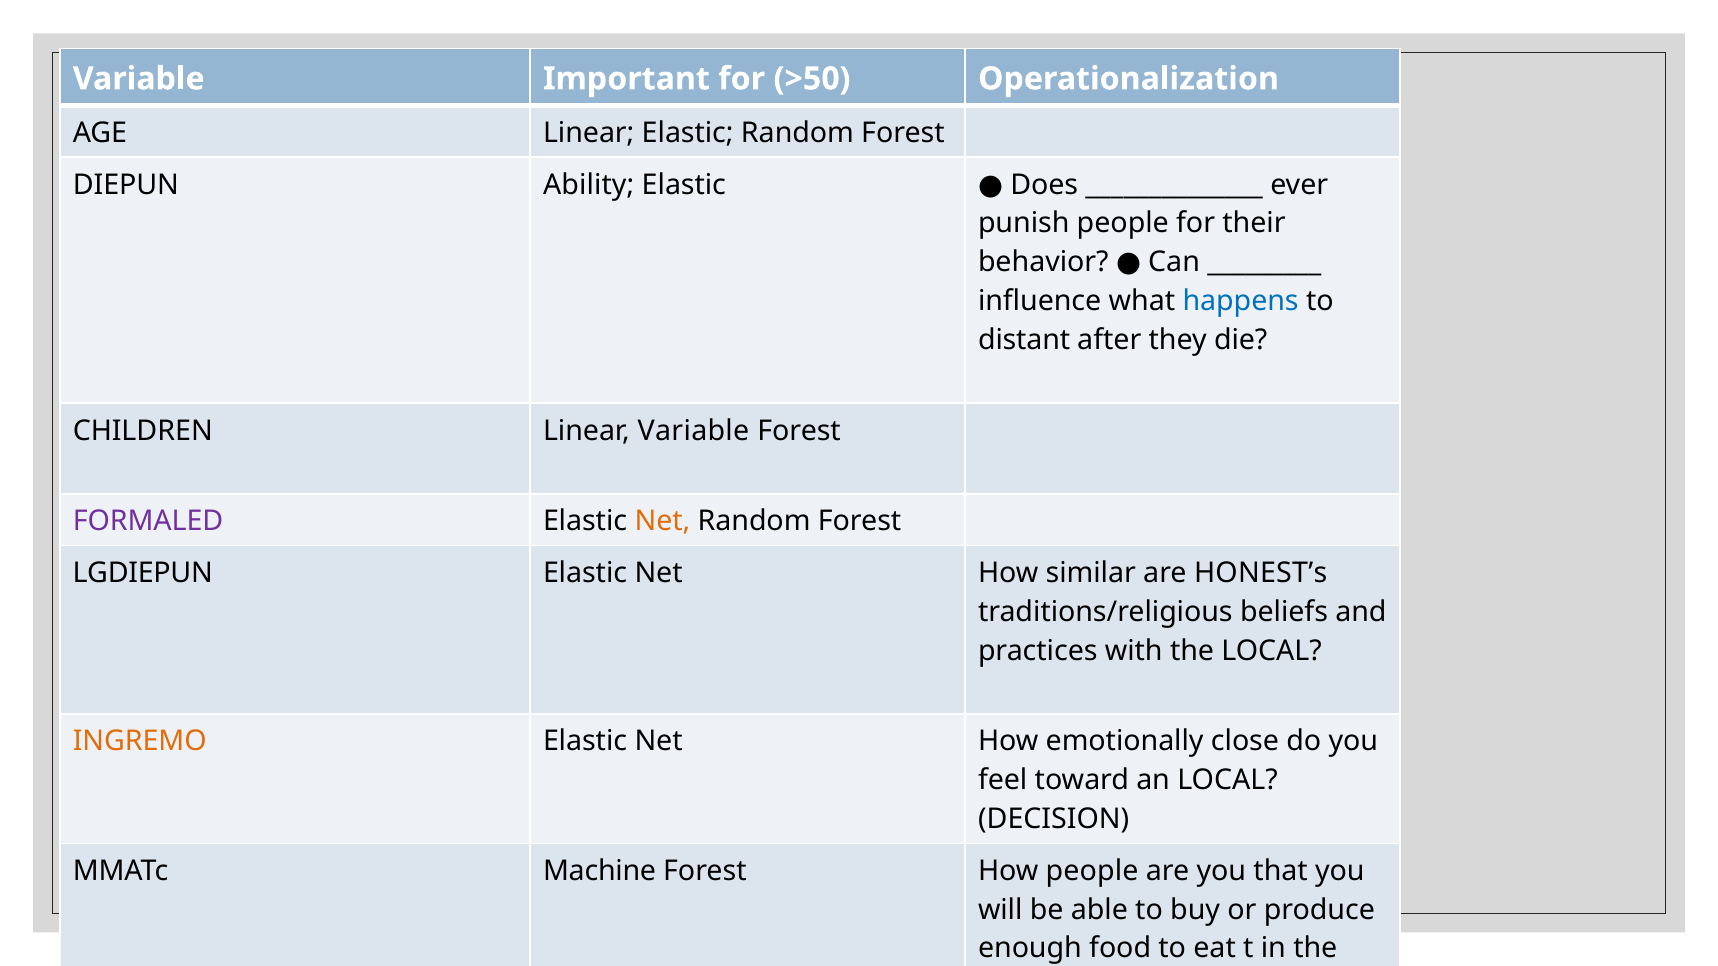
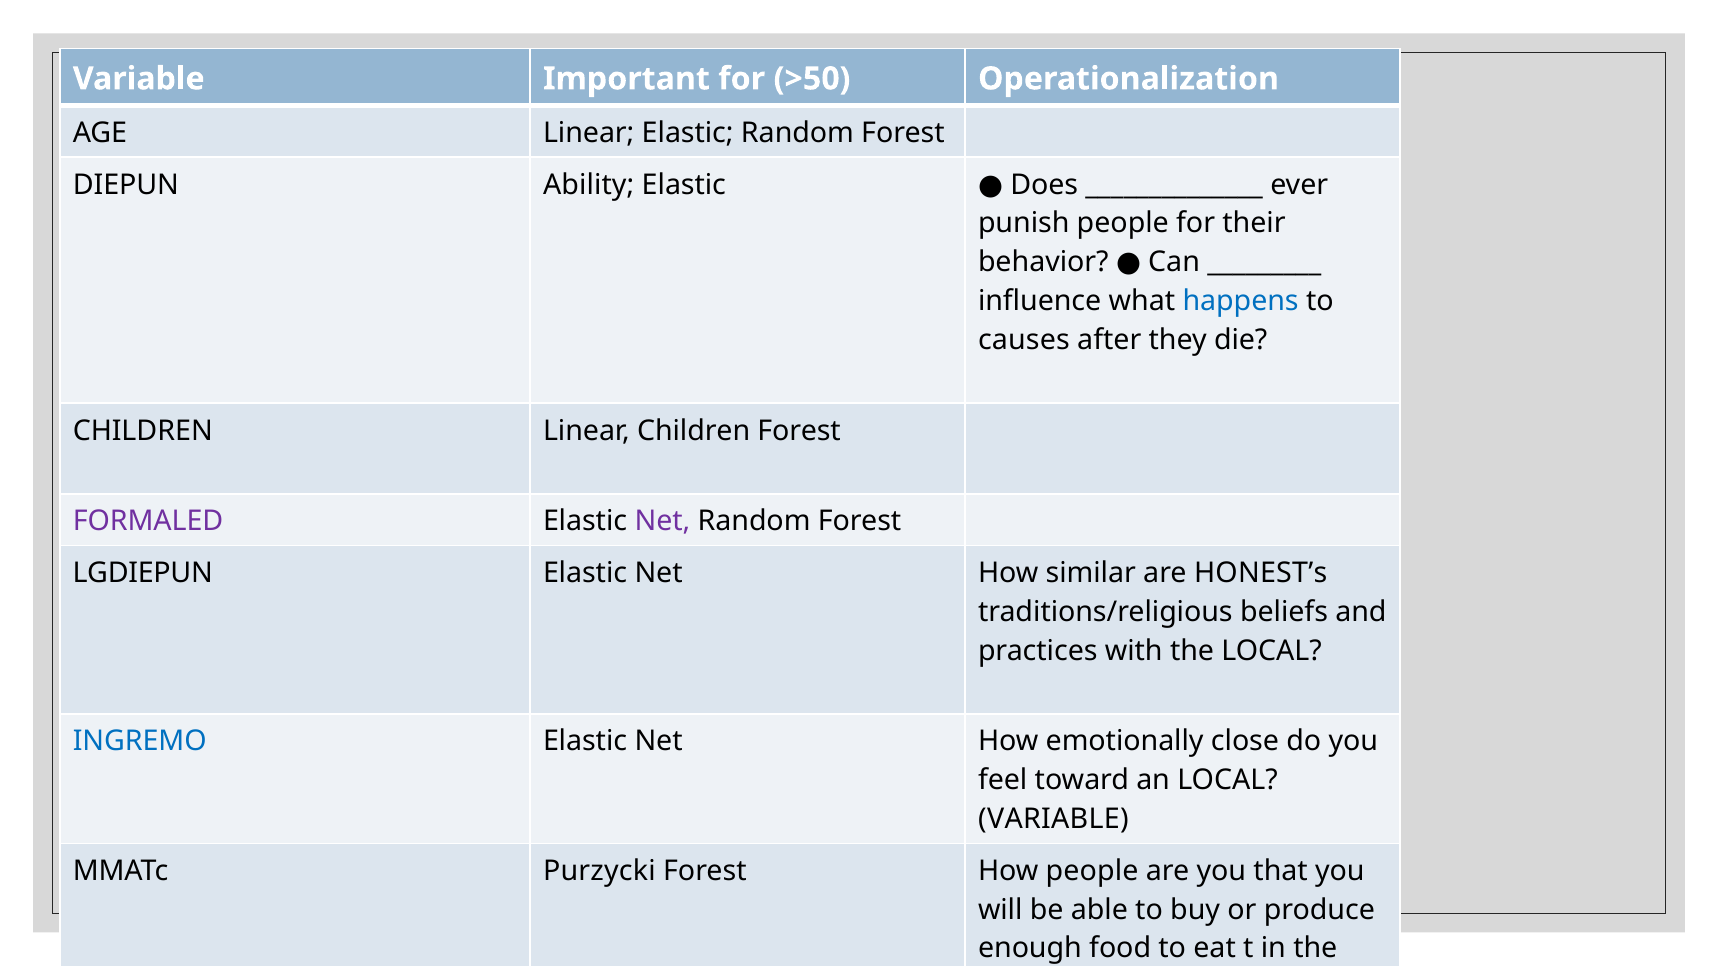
distant: distant -> causes
Linear Variable: Variable -> Children
Net at (662, 521) colour: orange -> purple
INGREMO colour: orange -> blue
DECISION at (1054, 819): DECISION -> VARIABLE
Machine: Machine -> Purzycki
